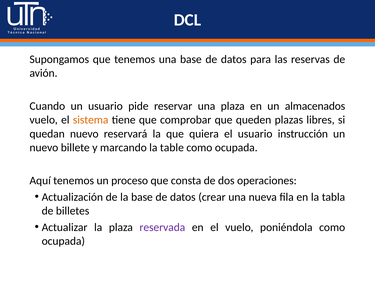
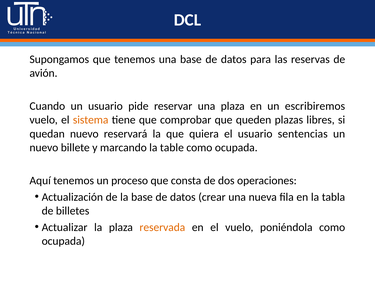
almacenados: almacenados -> escribiremos
instrucción: instrucción -> sentencias
reservada colour: purple -> orange
